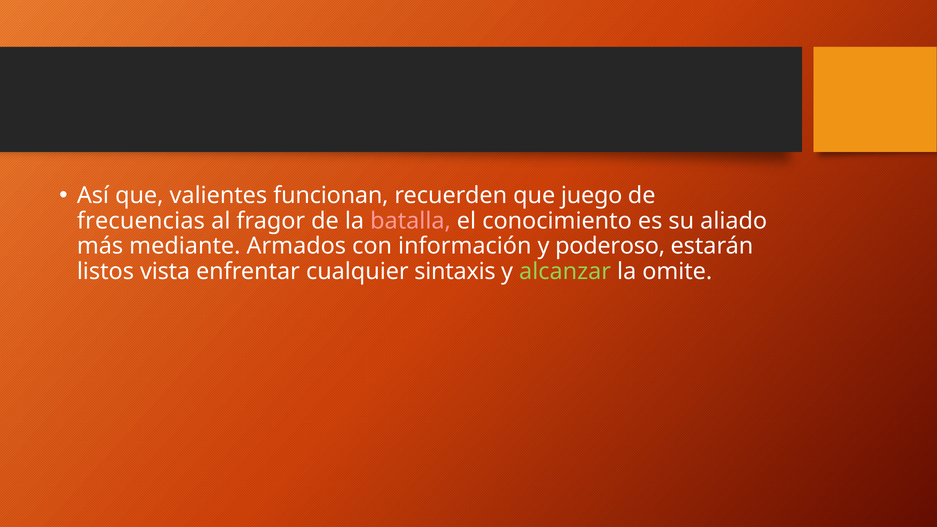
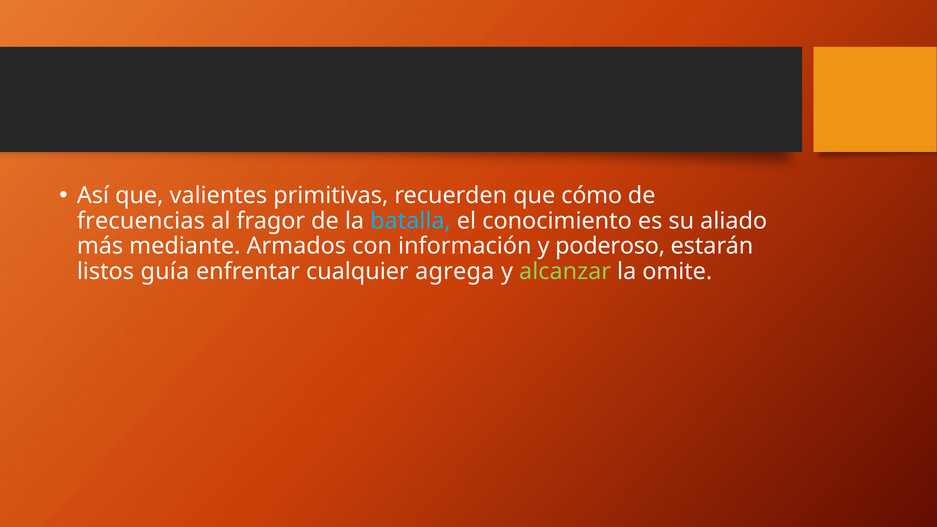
funcionan: funcionan -> primitivas
juego: juego -> cómo
batalla colour: pink -> light blue
vista: vista -> guía
sintaxis: sintaxis -> agrega
